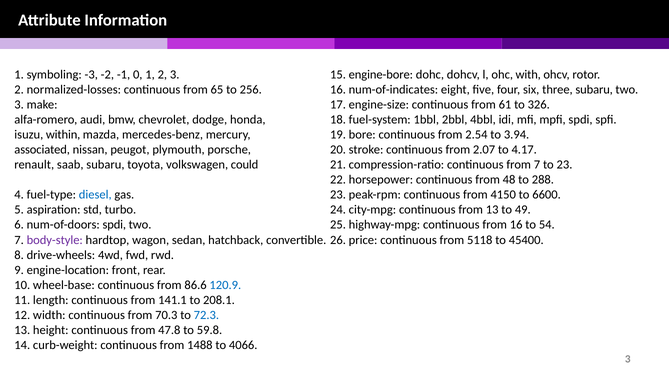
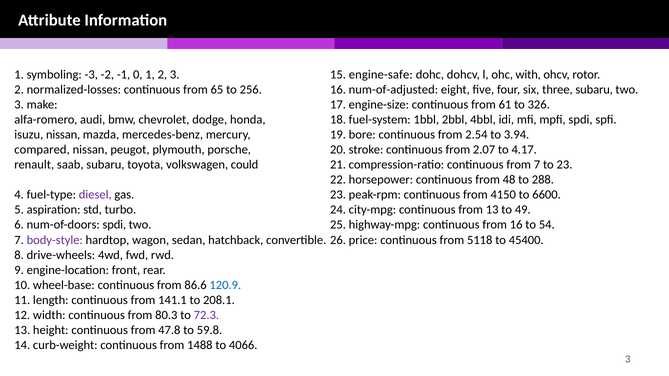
engine-bore: engine-bore -> engine-safe
num-of-indicates: num-of-indicates -> num-of-adjusted
isuzu within: within -> nissan
associated: associated -> compared
diesel colour: blue -> purple
70.3: 70.3 -> 80.3
72.3 colour: blue -> purple
